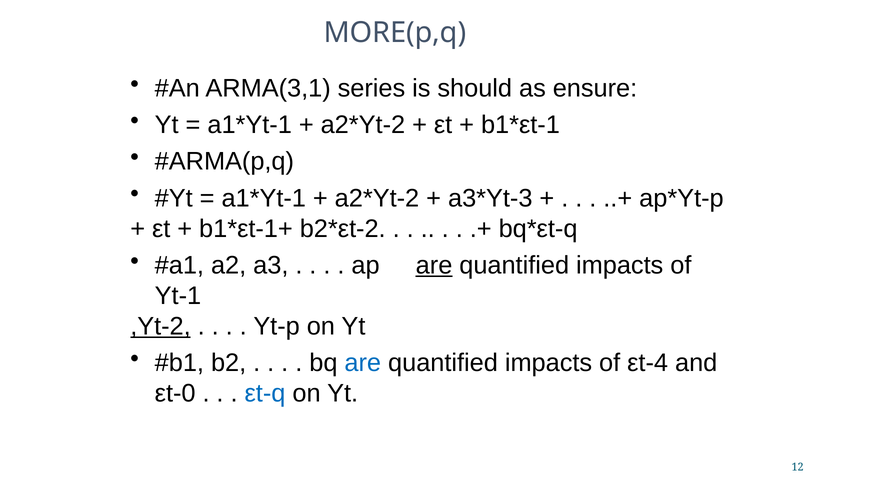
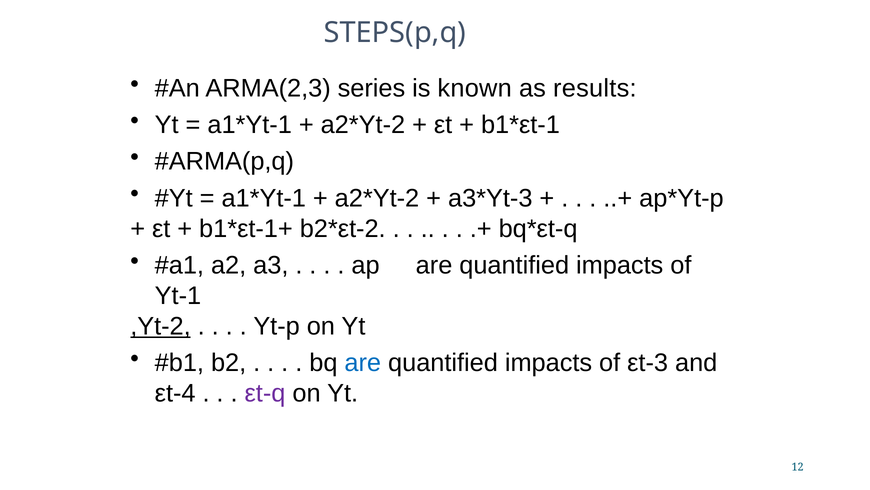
MORE(p,q: MORE(p,q -> STEPS(p,q
ARMA(3,1: ARMA(3,1 -> ARMA(2,3
should: should -> known
ensure: ensure -> results
are at (434, 265) underline: present -> none
εt-4: εt-4 -> εt-3
εt-0: εt-0 -> εt-4
εt-q colour: blue -> purple
